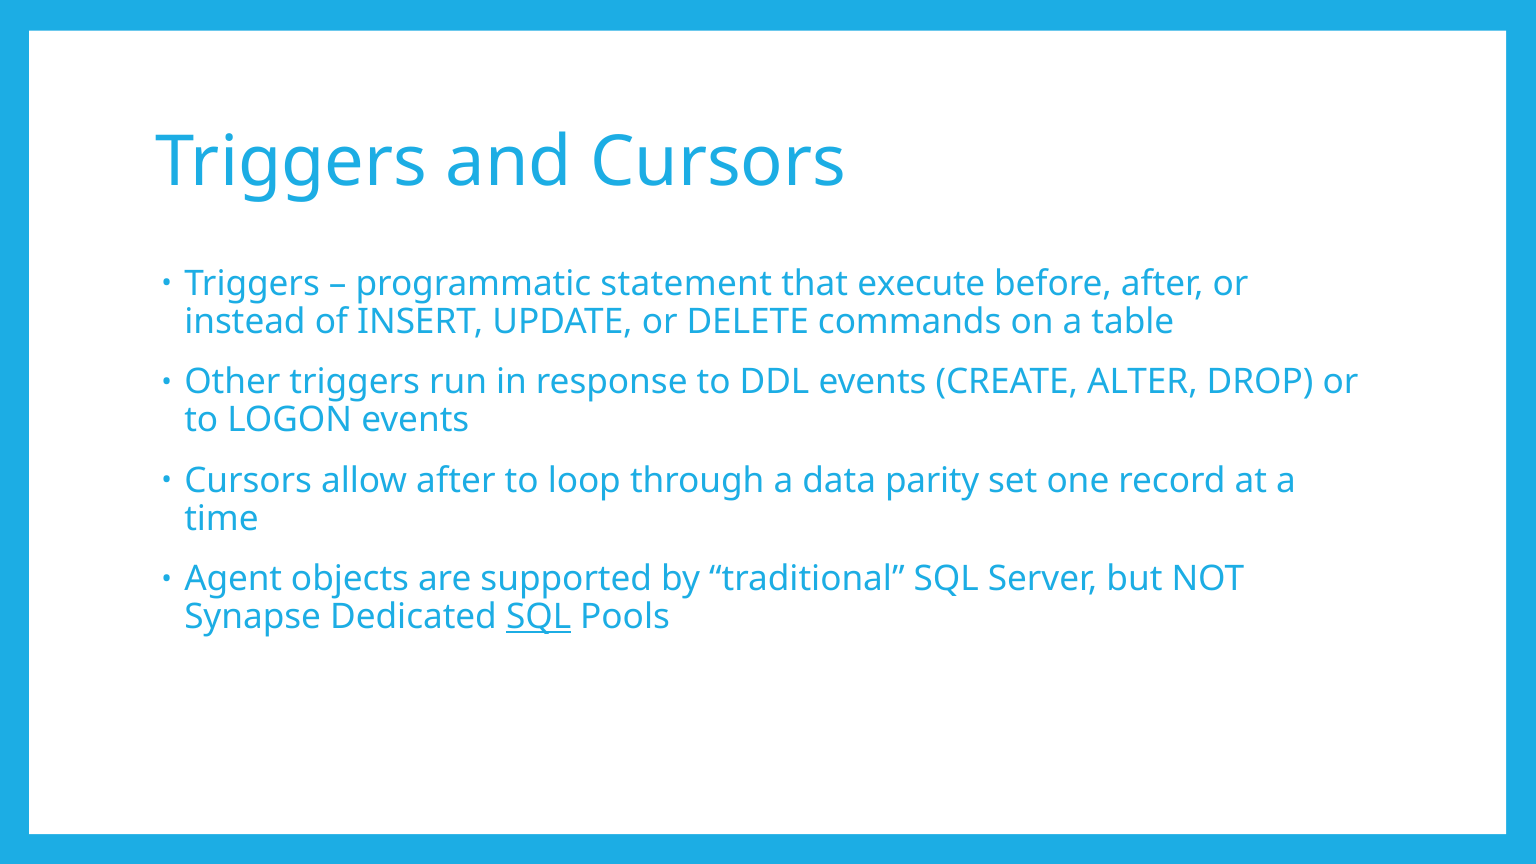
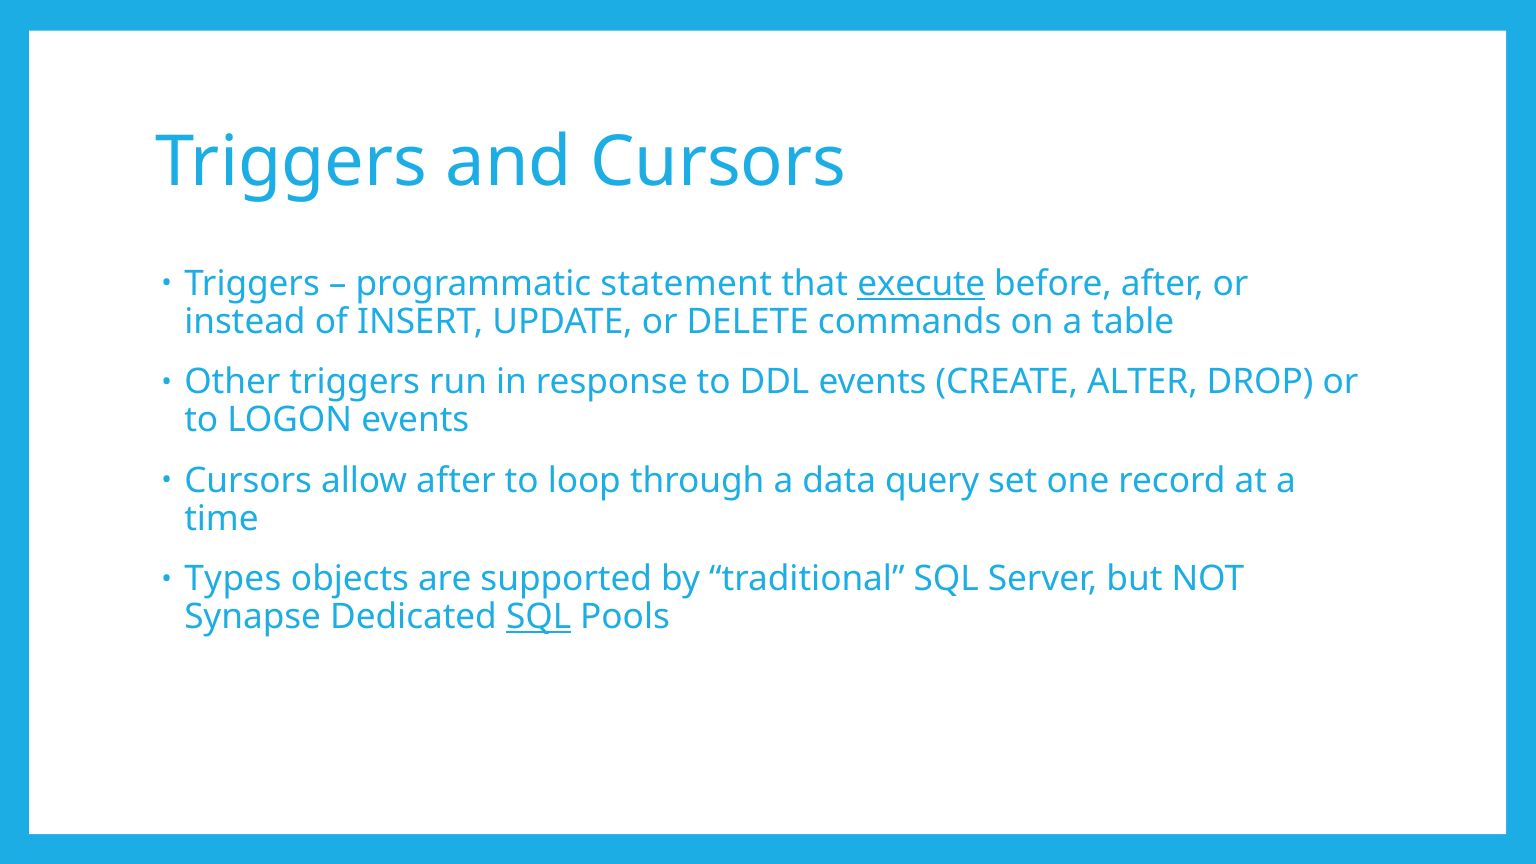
execute underline: none -> present
parity: parity -> query
Agent: Agent -> Types
